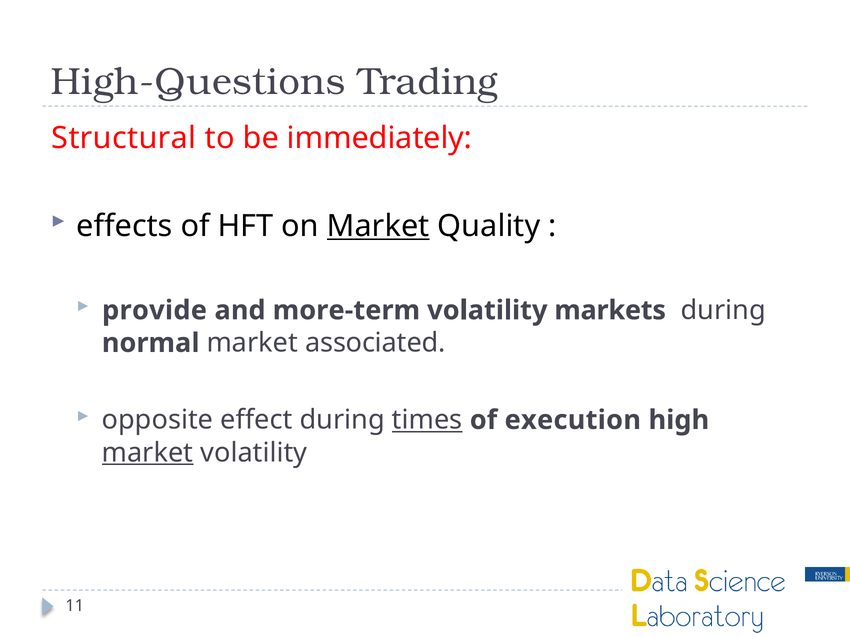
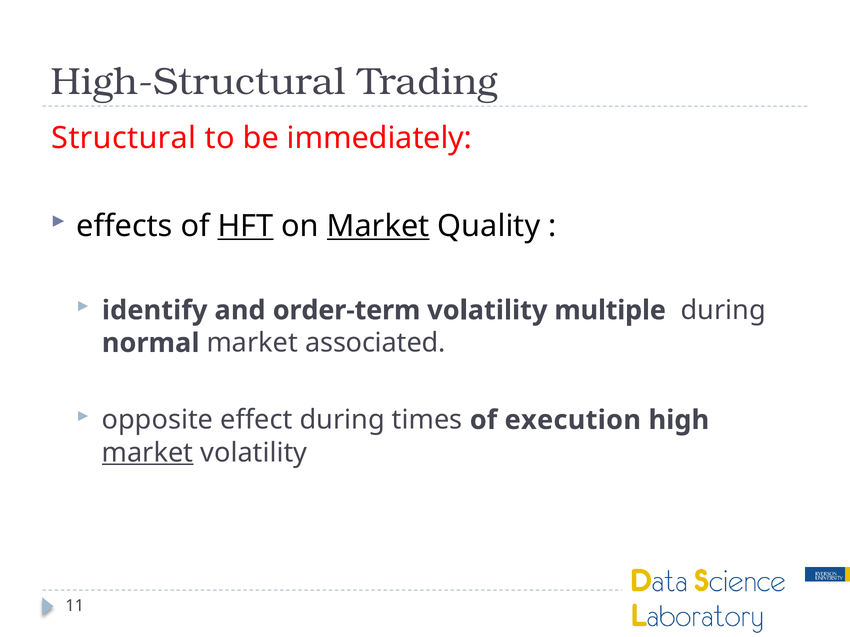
High-Questions: High-Questions -> High-Structural
HFT underline: none -> present
provide: provide -> identify
more-term: more-term -> order-term
markets: markets -> multiple
times underline: present -> none
